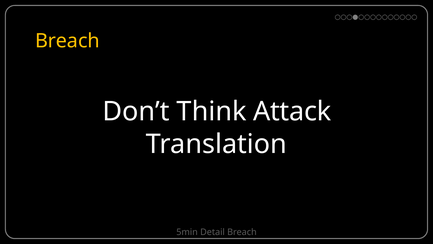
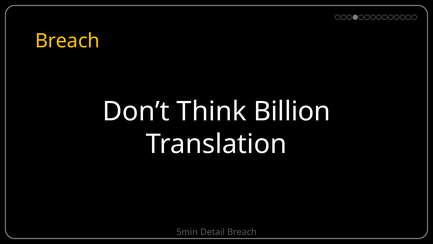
Attack: Attack -> Billion
